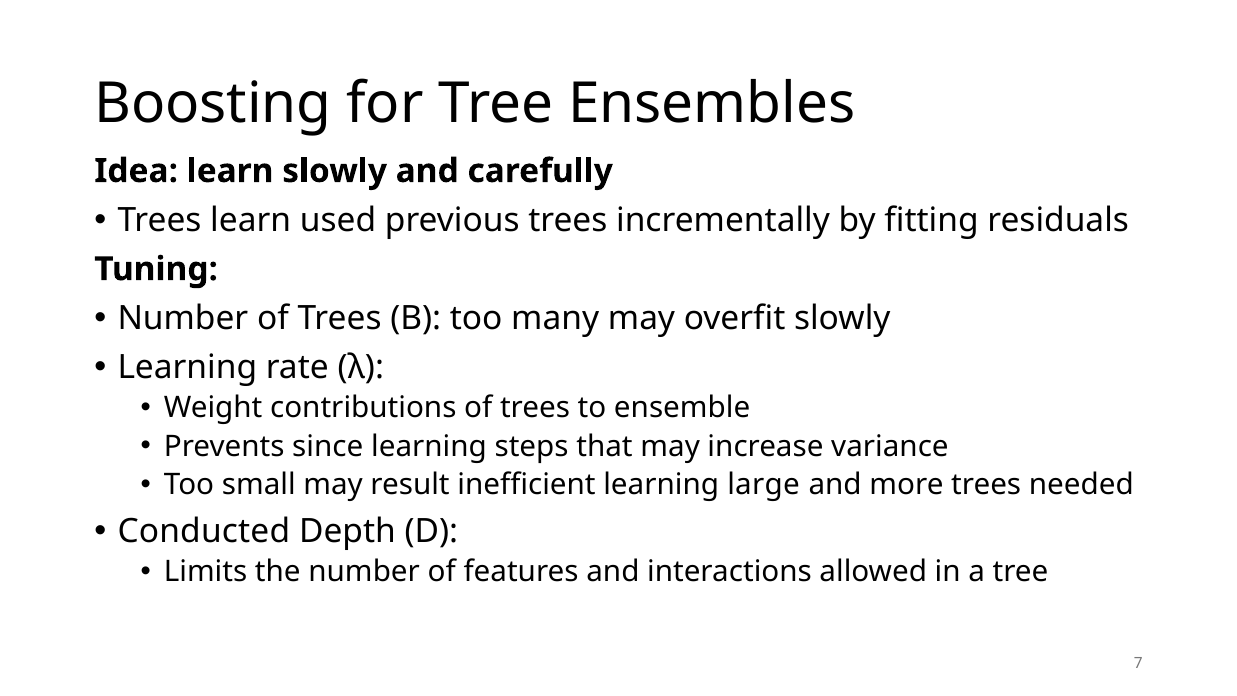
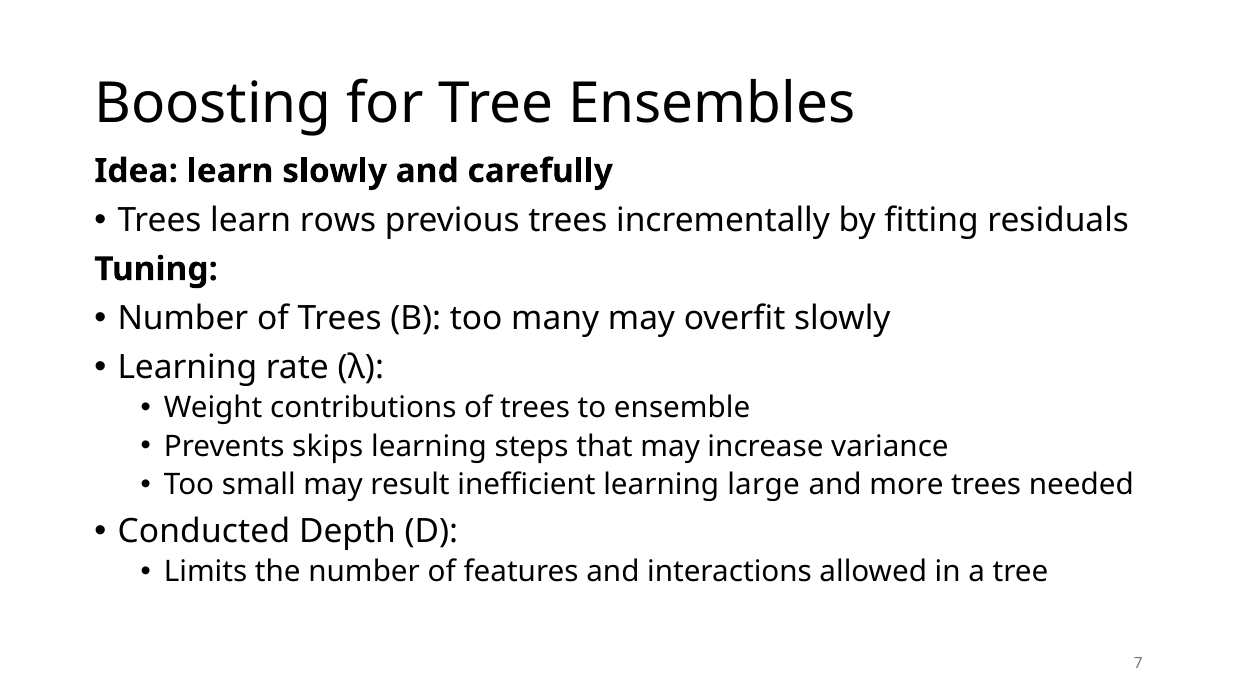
used: used -> rows
since: since -> skips
